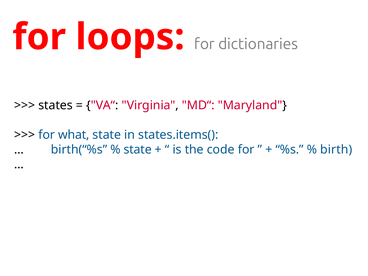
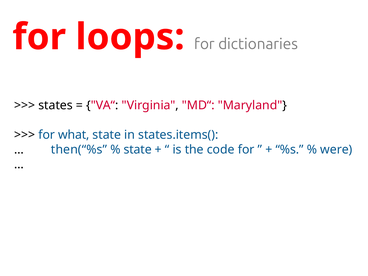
birth(“%s: birth(“%s -> then(“%s
birth: birth -> were
